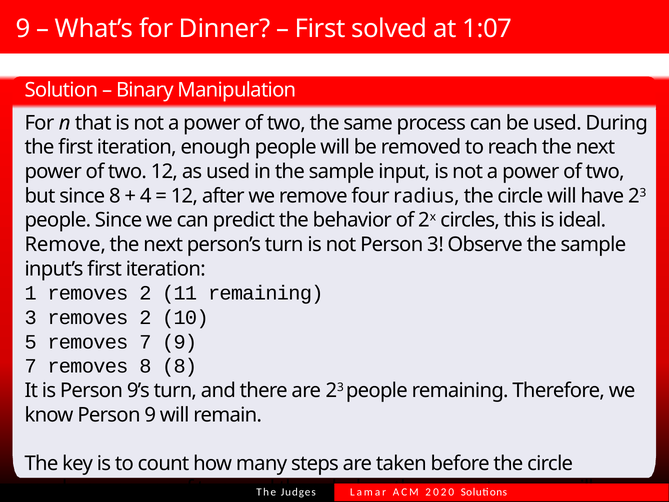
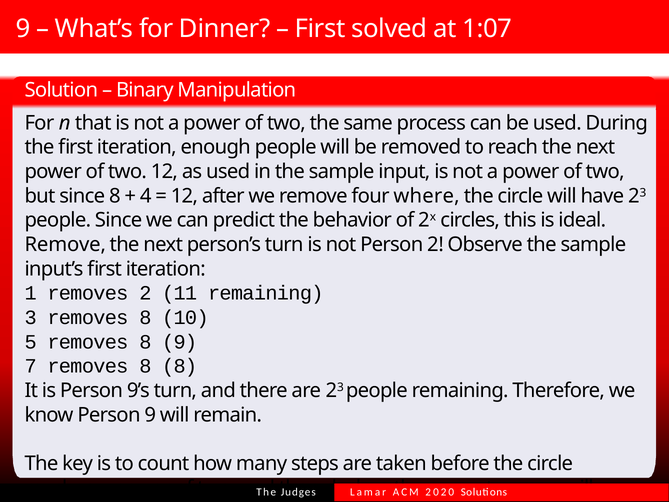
radius: radius -> where
Person 3: 3 -> 2
3 removes 2: 2 -> 8
5 removes 7: 7 -> 8
